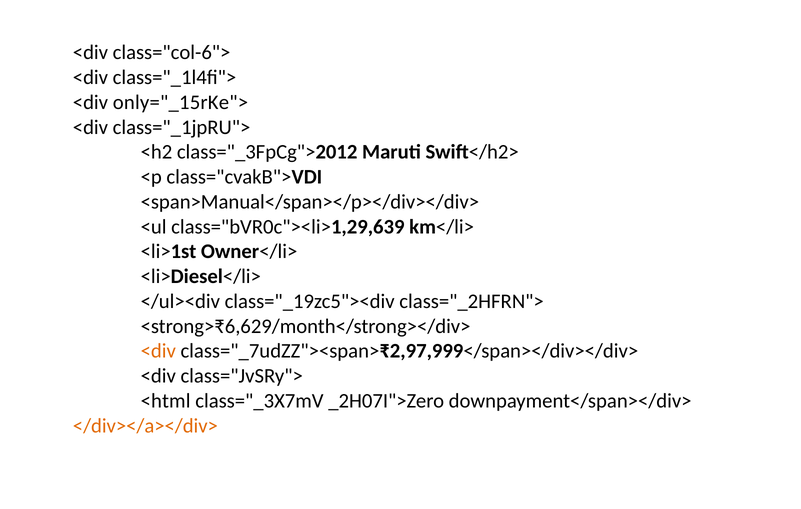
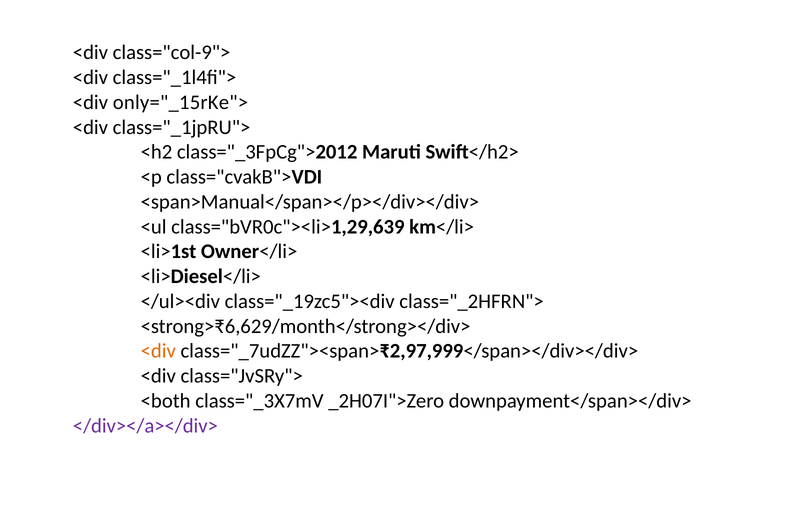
class="col-6">: class="col-6"> -> class="col-9">
<html: <html -> <both
</div></a></div> colour: orange -> purple
